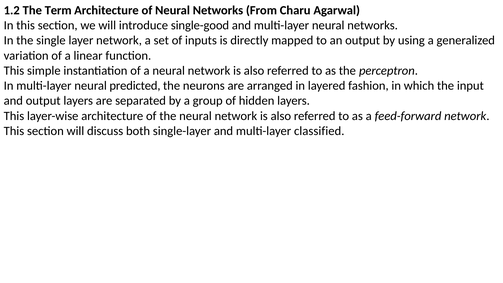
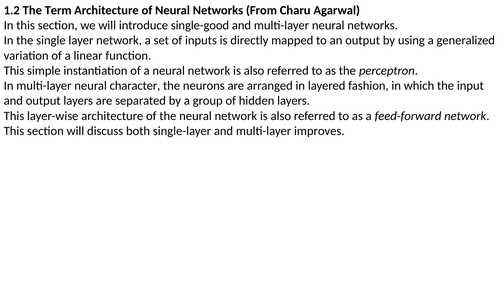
predicted: predicted -> character
classified: classified -> improves
